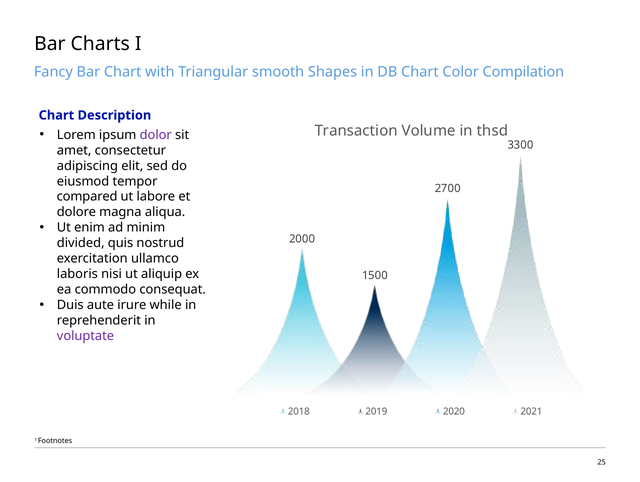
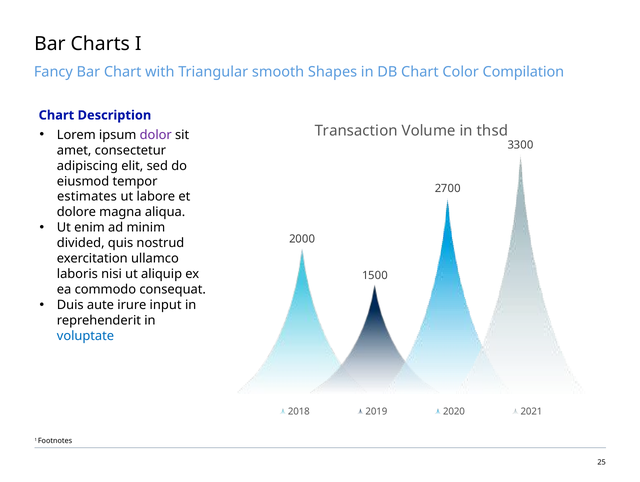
compared: compared -> estimates
while: while -> input
voluptate colour: purple -> blue
